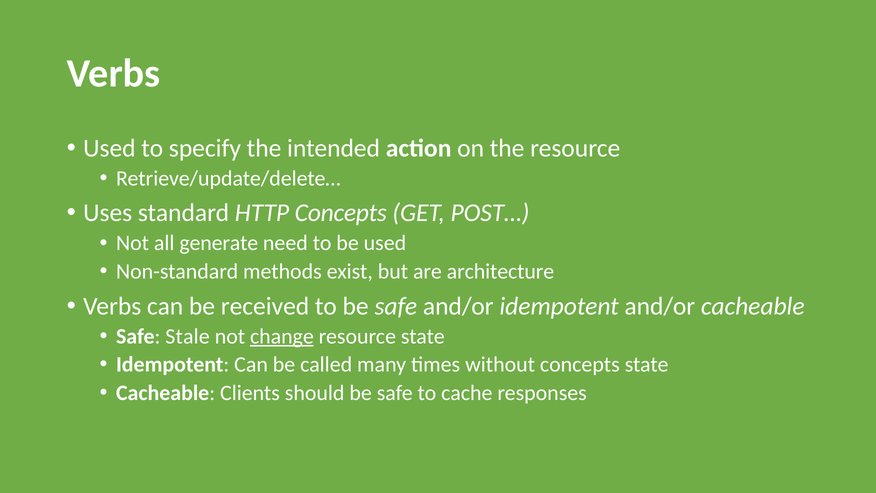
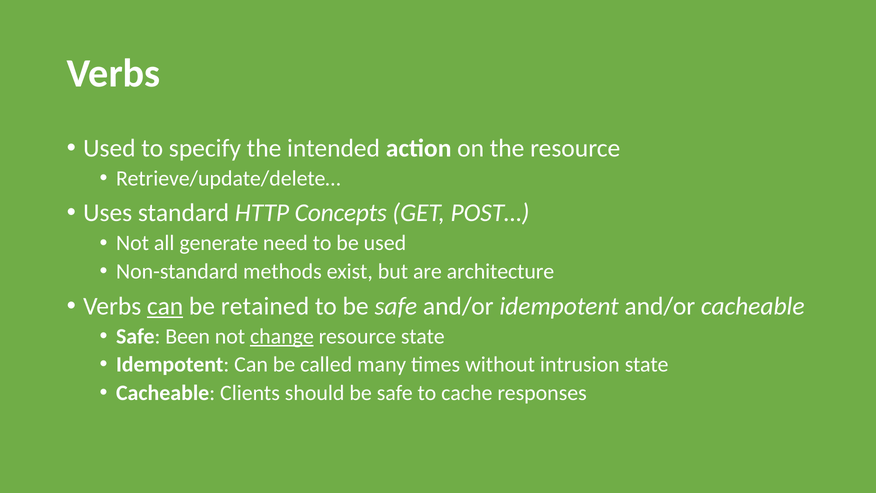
can at (165, 306) underline: none -> present
received: received -> retained
Stale: Stale -> Been
without concepts: concepts -> intrusion
